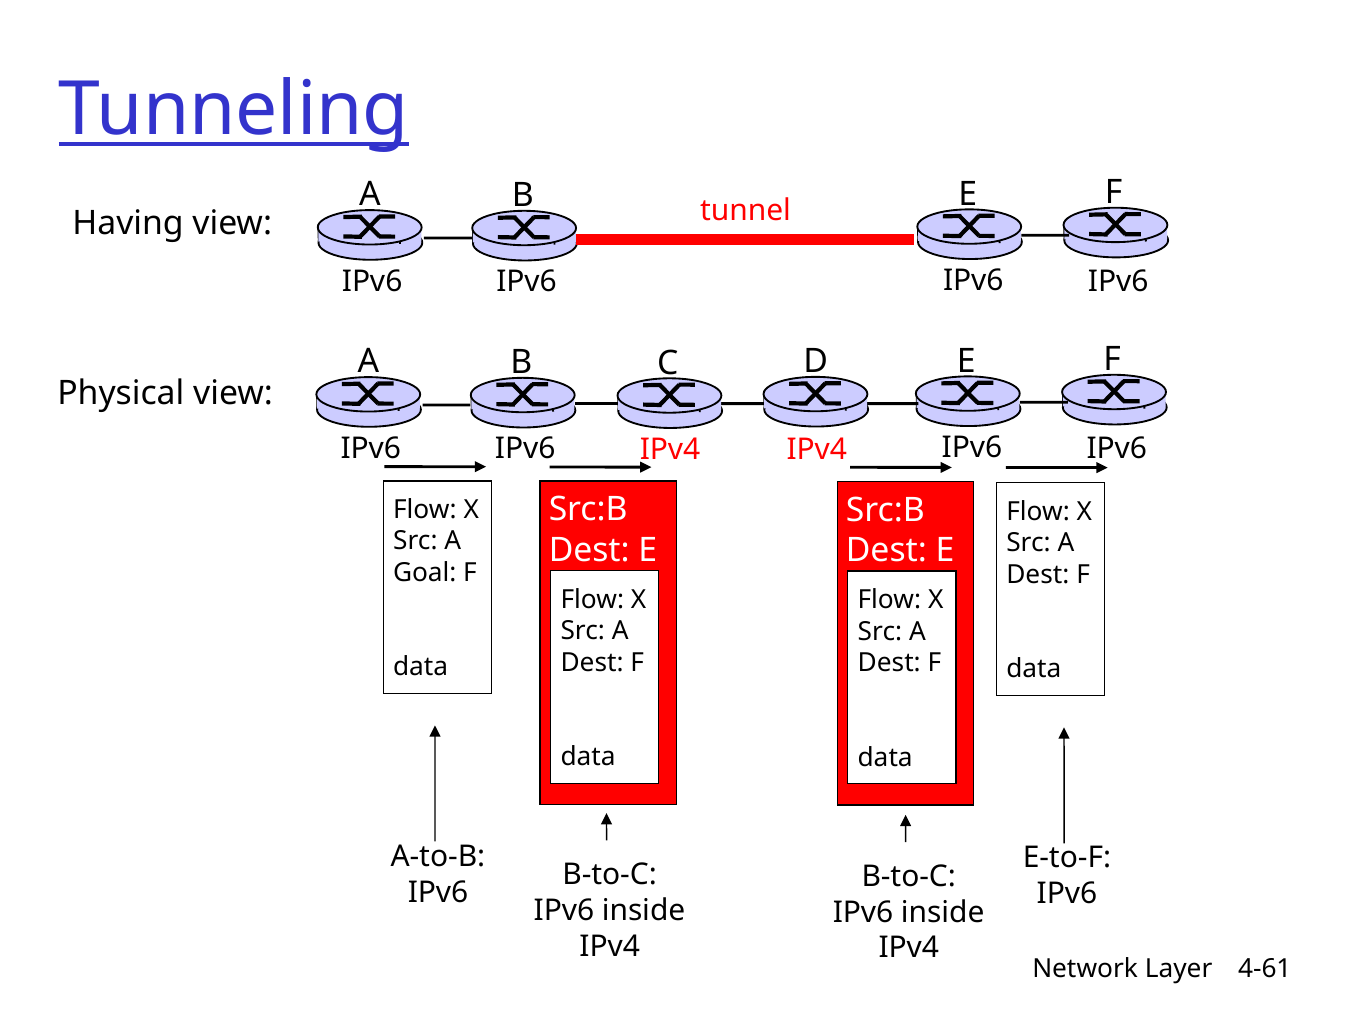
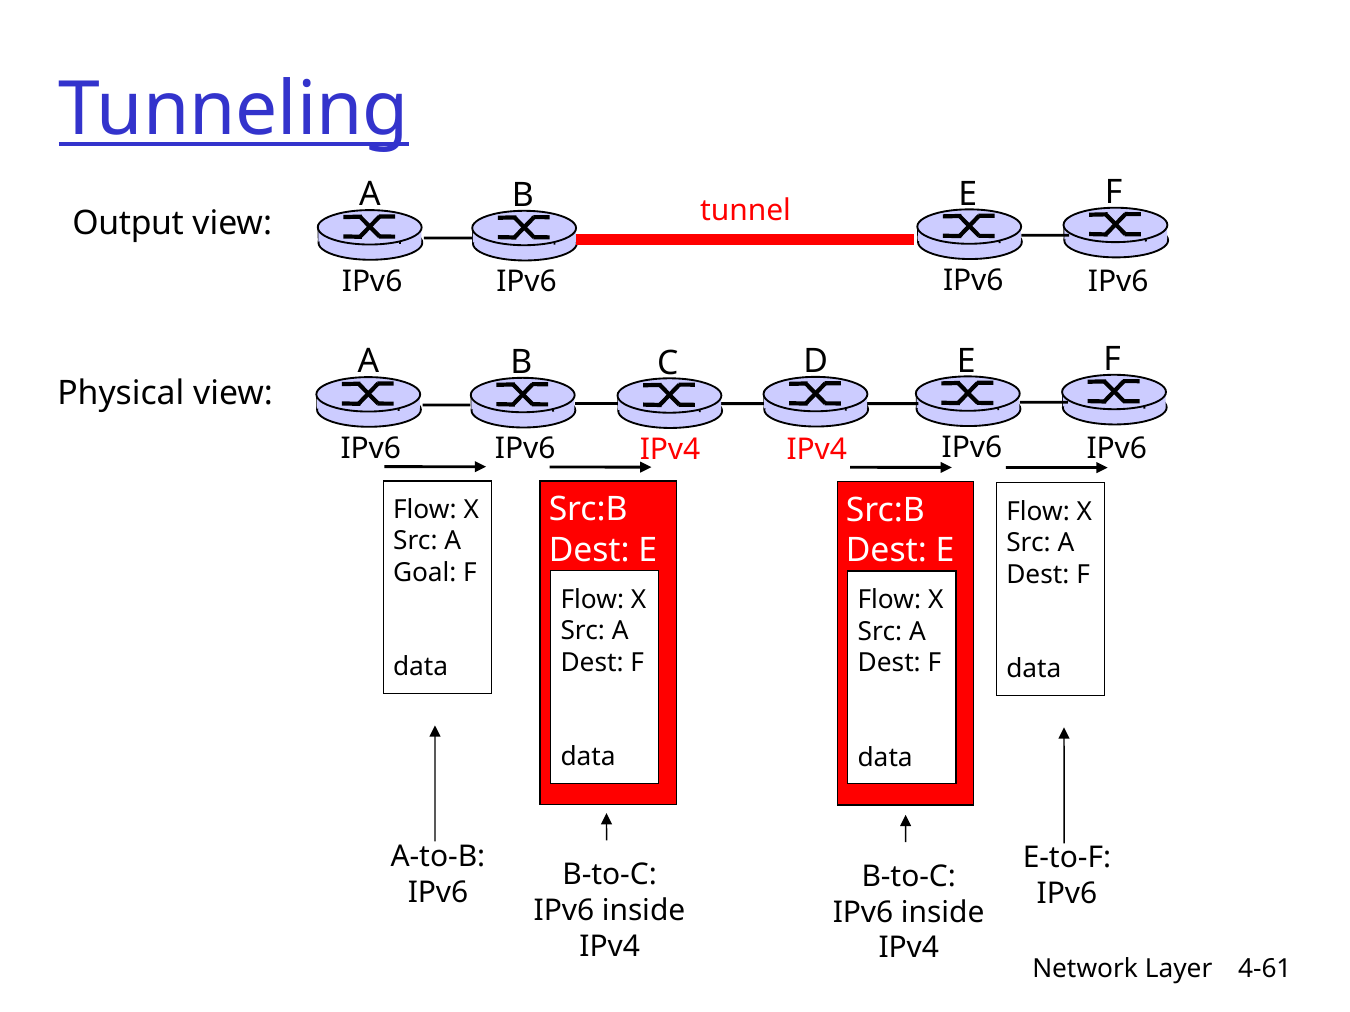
Having: Having -> Output
